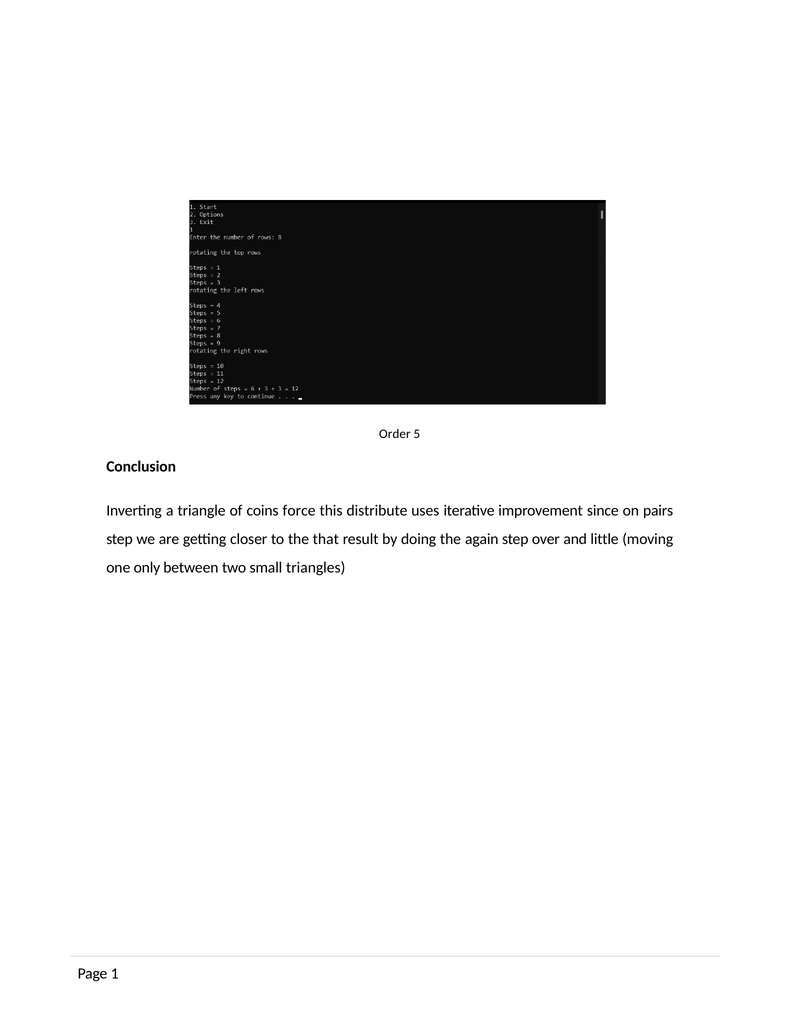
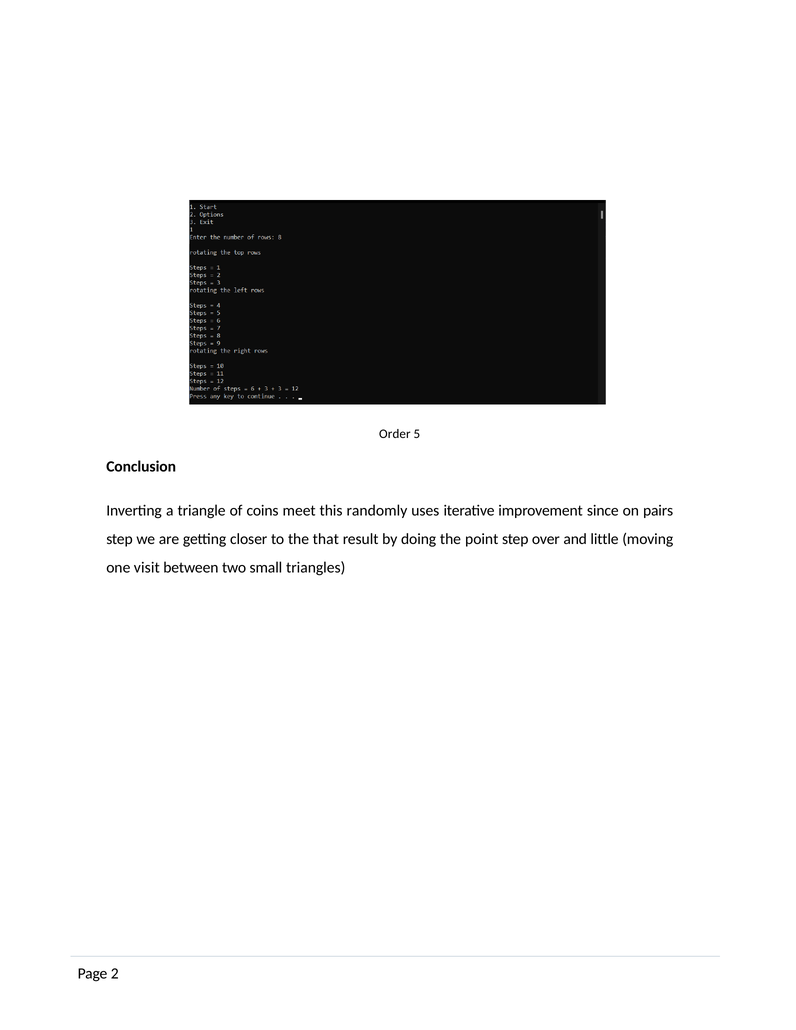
force: force -> meet
distribute: distribute -> randomly
again: again -> point
only: only -> visit
1: 1 -> 2
